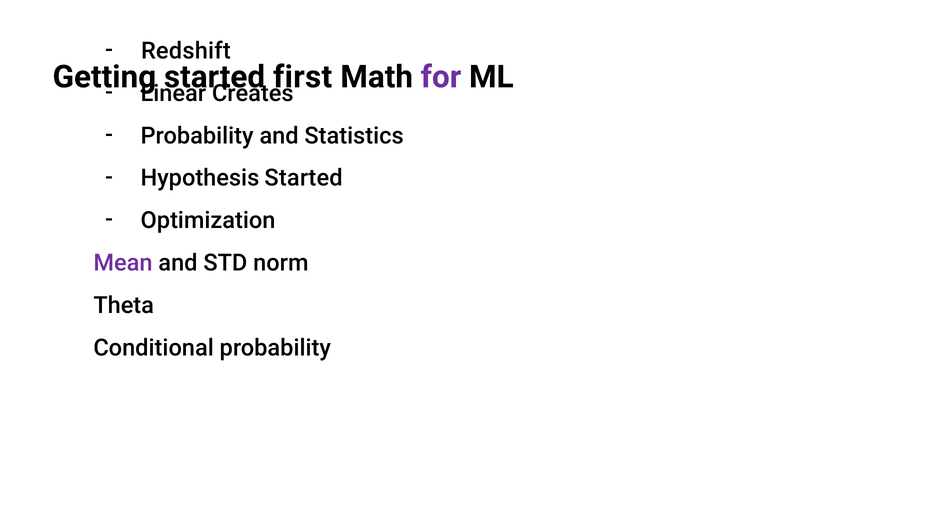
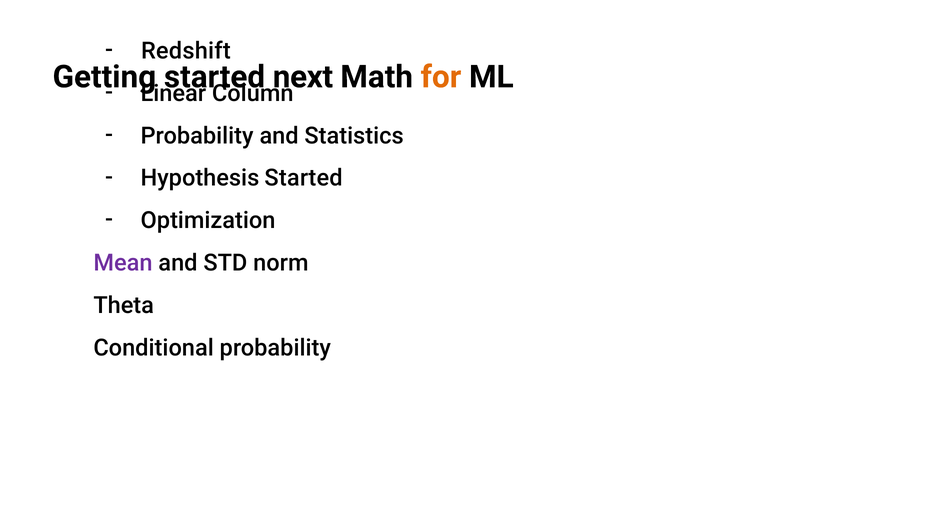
first: first -> next
for colour: purple -> orange
Creates: Creates -> Column
